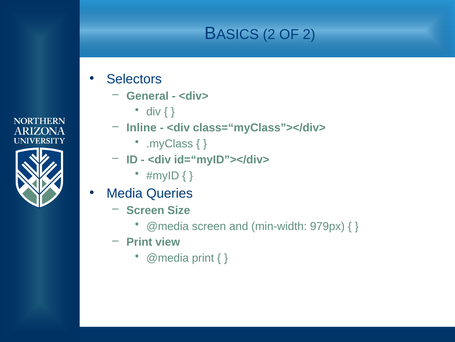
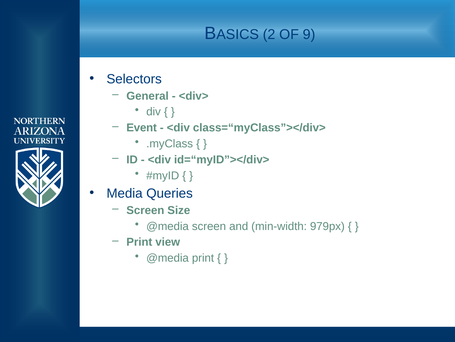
OF 2: 2 -> 9
Inline: Inline -> Event
